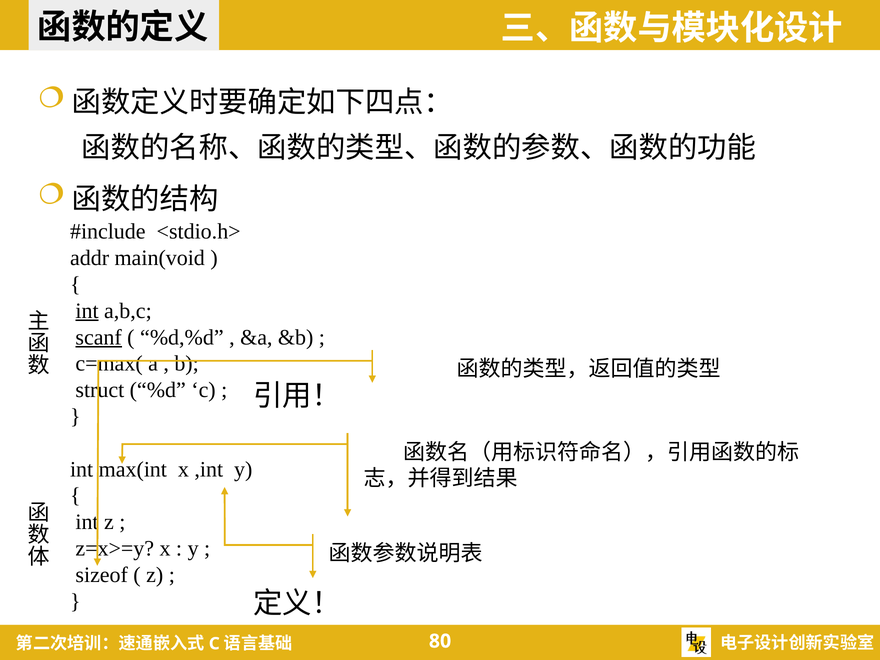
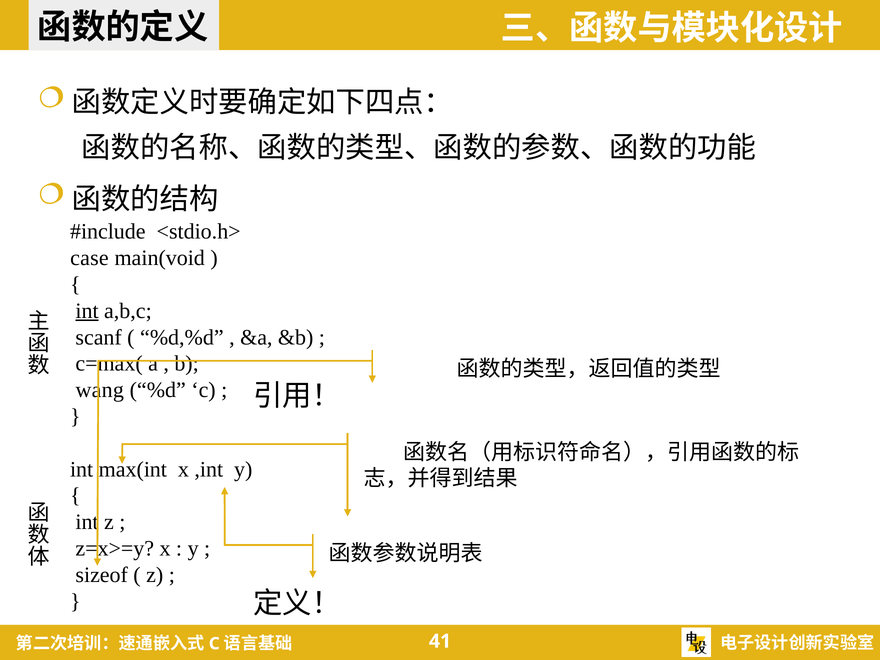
addr: addr -> case
scanf underline: present -> none
struct: struct -> wang
80: 80 -> 41
